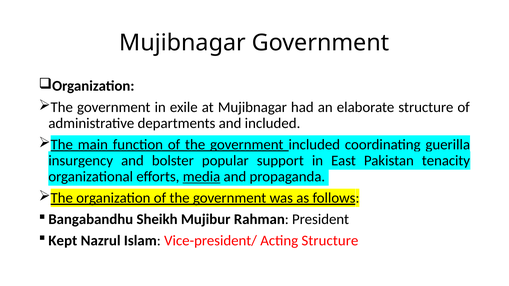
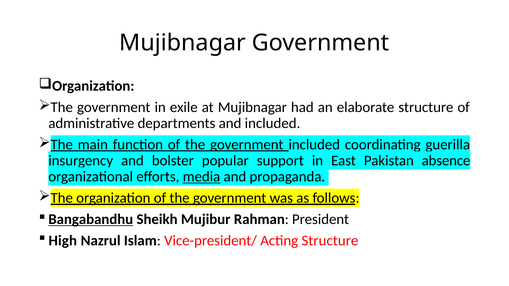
tenacity: tenacity -> absence
Bangabandhu underline: none -> present
Kept: Kept -> High
